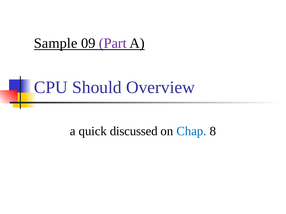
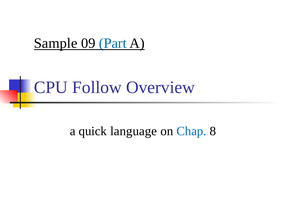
Part colour: purple -> blue
Should: Should -> Follow
discussed: discussed -> language
